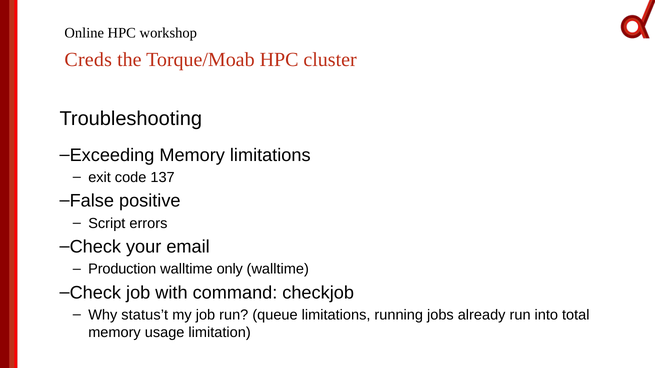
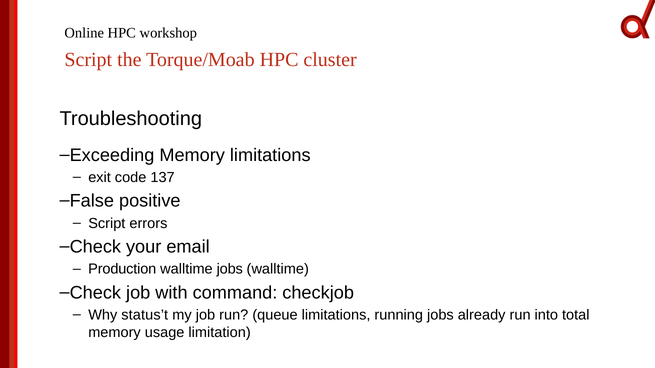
Creds at (88, 60): Creds -> Script
walltime only: only -> jobs
